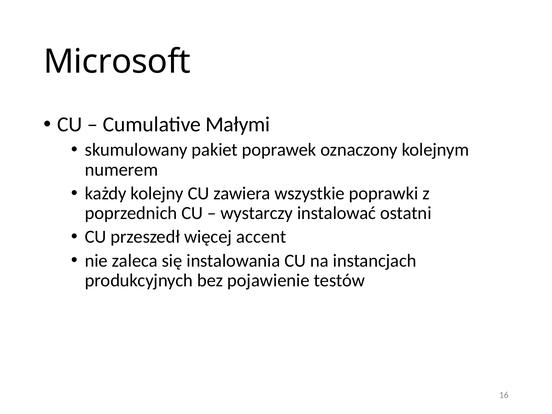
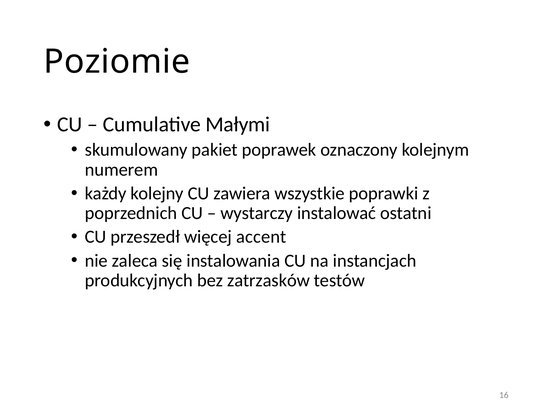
Microsoft: Microsoft -> Poziomie
pojawienie: pojawienie -> zatrzasków
